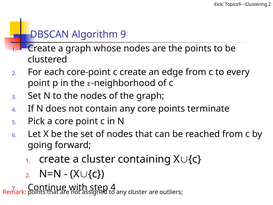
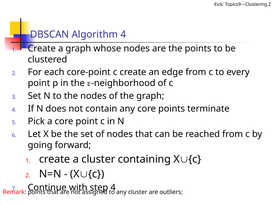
Algorithm 9: 9 -> 4
